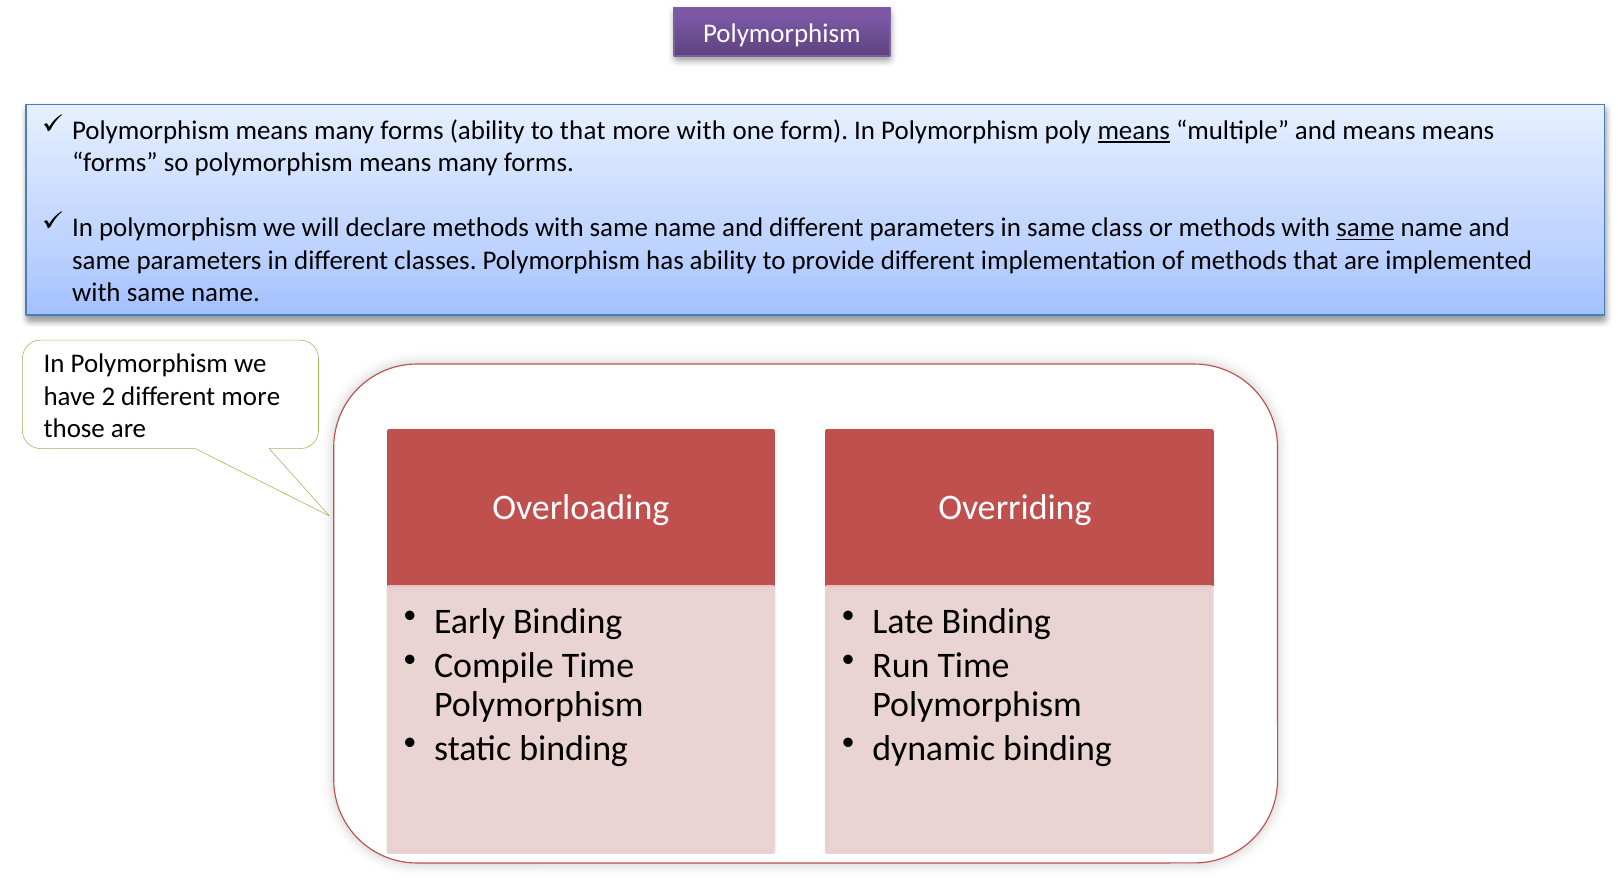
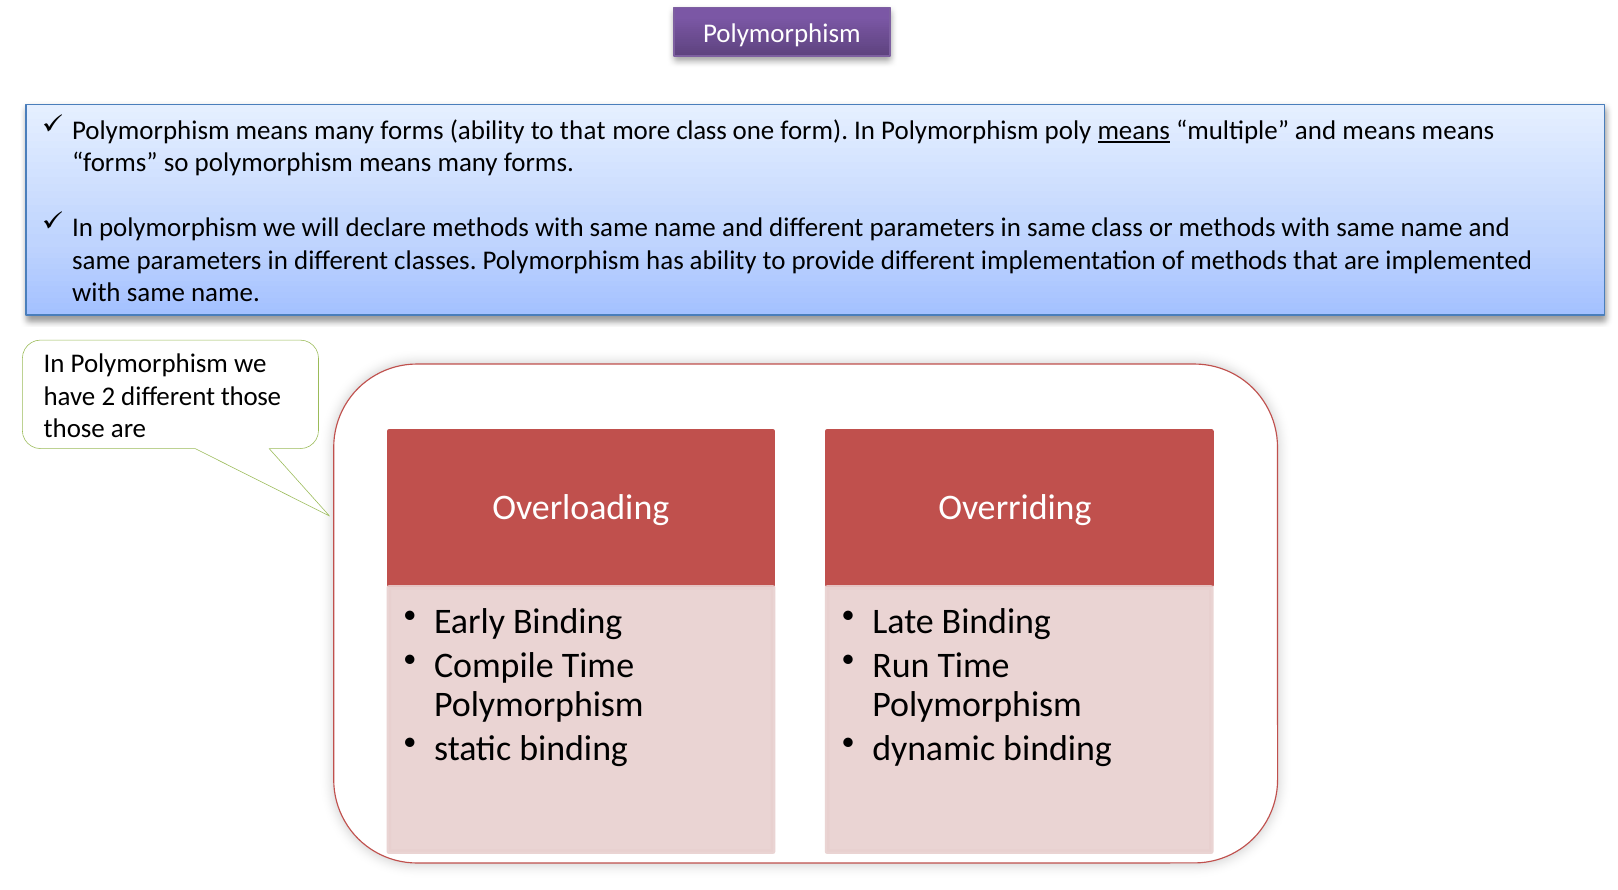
more with: with -> class
same at (1365, 228) underline: present -> none
different more: more -> those
